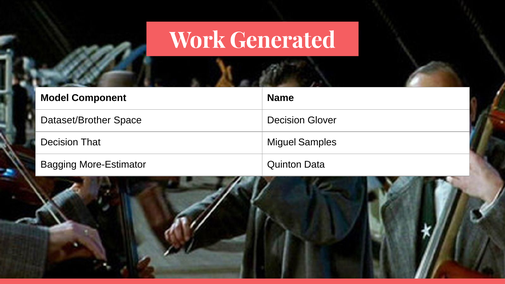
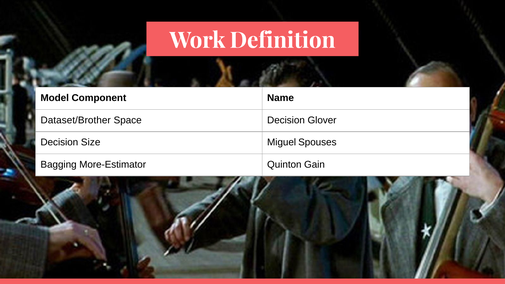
Generated: Generated -> Definition
That: That -> Size
Samples: Samples -> Spouses
Data: Data -> Gain
